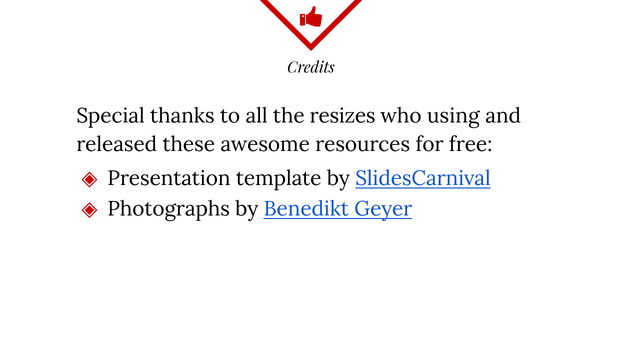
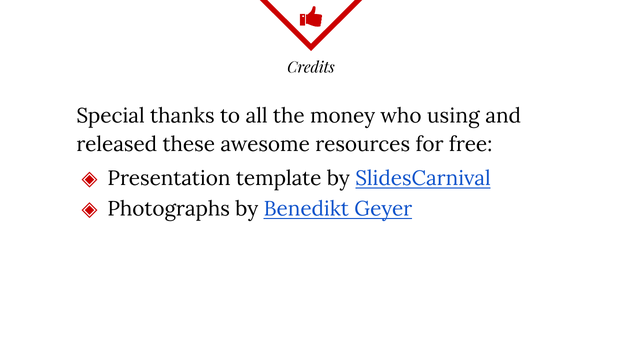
resizes: resizes -> money
